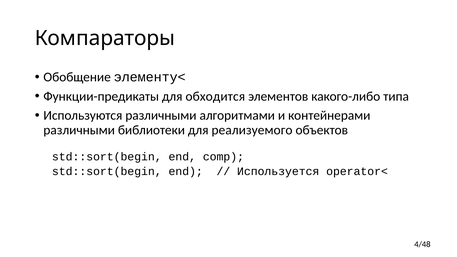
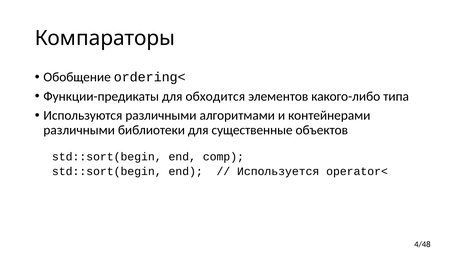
элементу<: элементу< -> ordering<
реализуемого: реализуемого -> существенные
